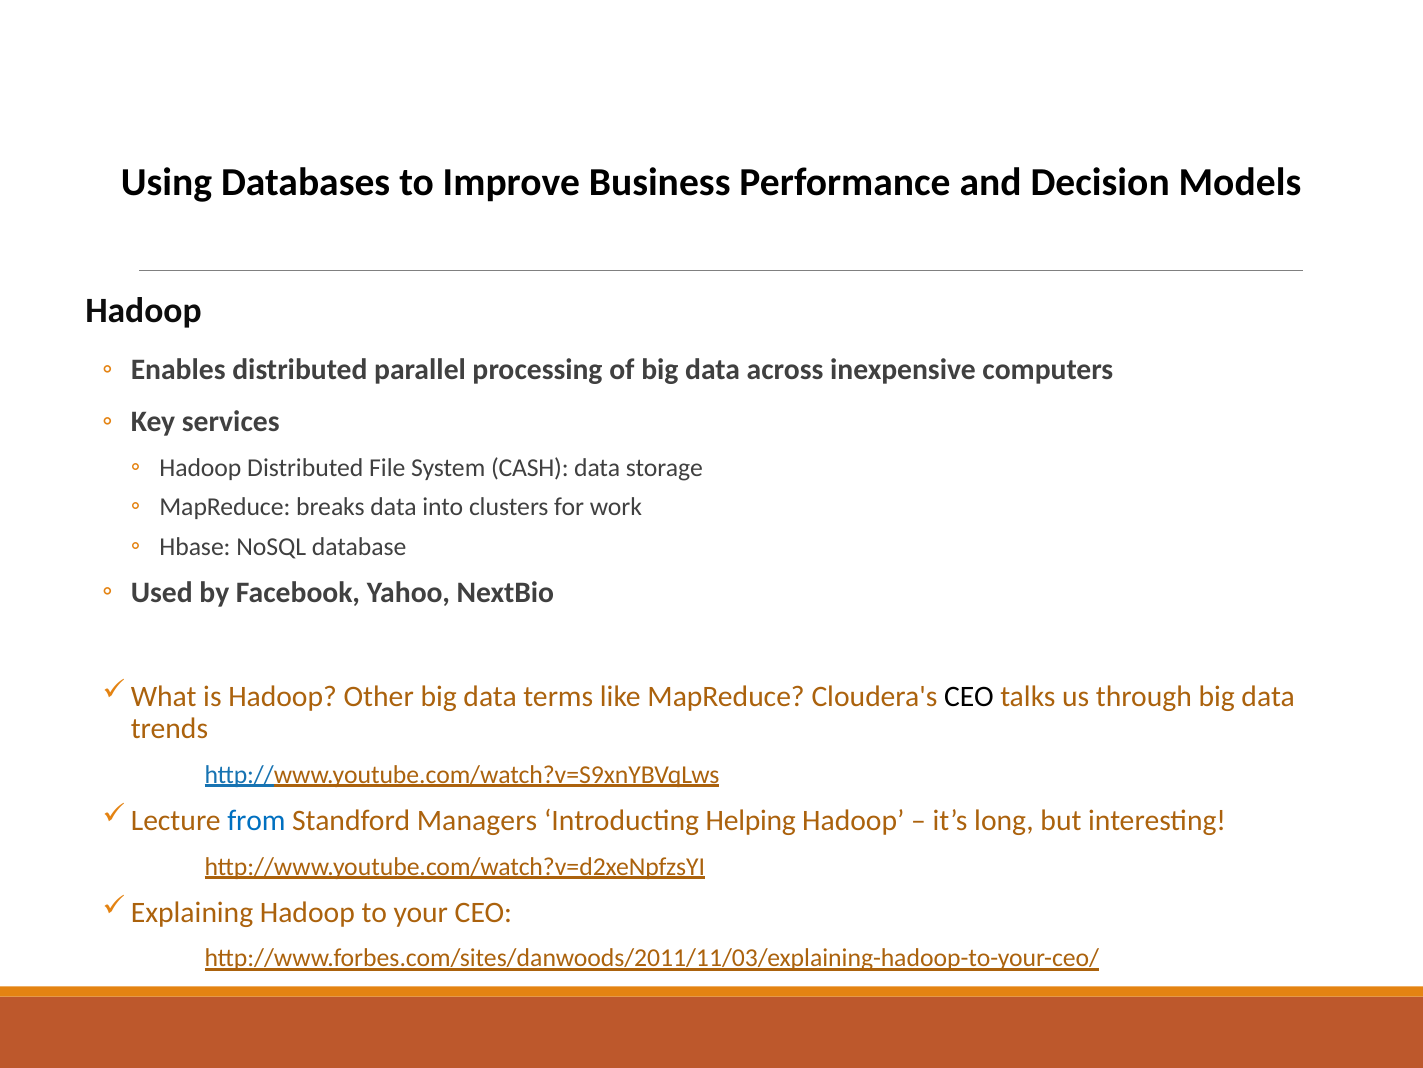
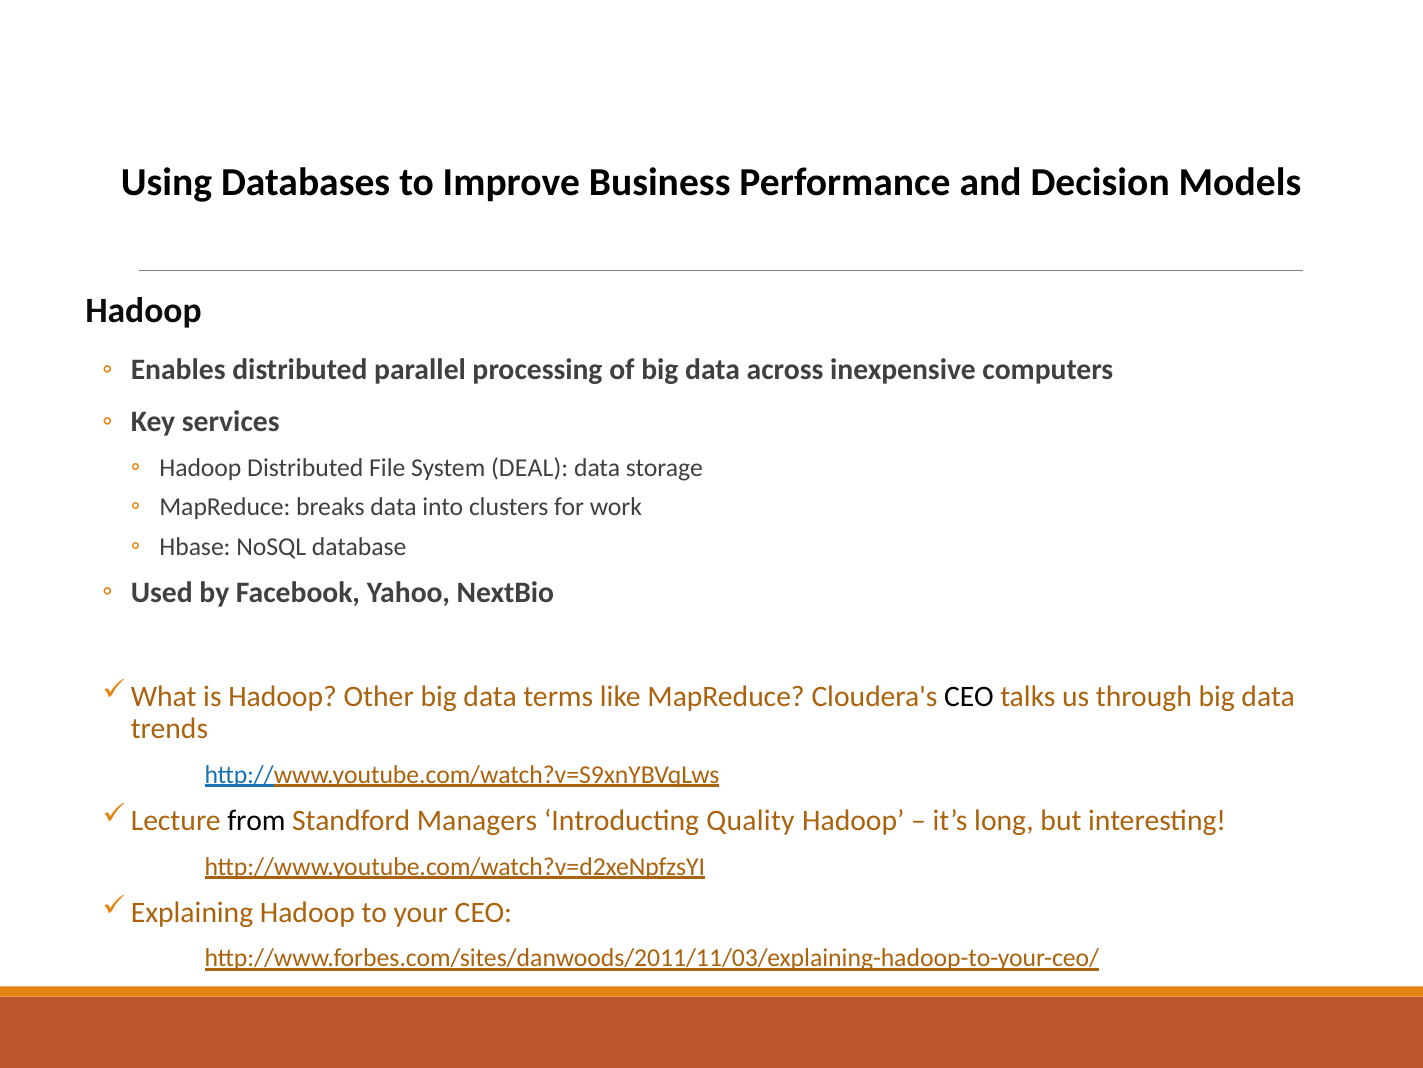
CASH: CASH -> DEAL
from colour: blue -> black
Helping: Helping -> Quality
